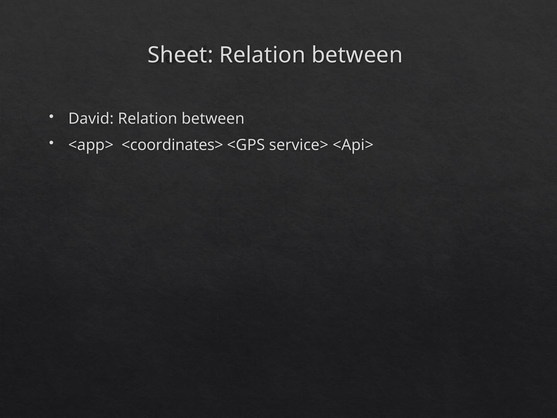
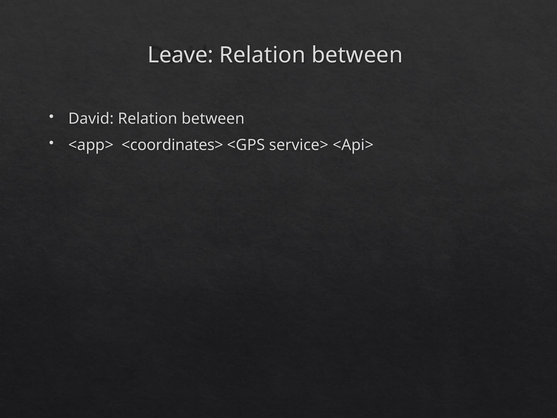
Sheet: Sheet -> Leave
